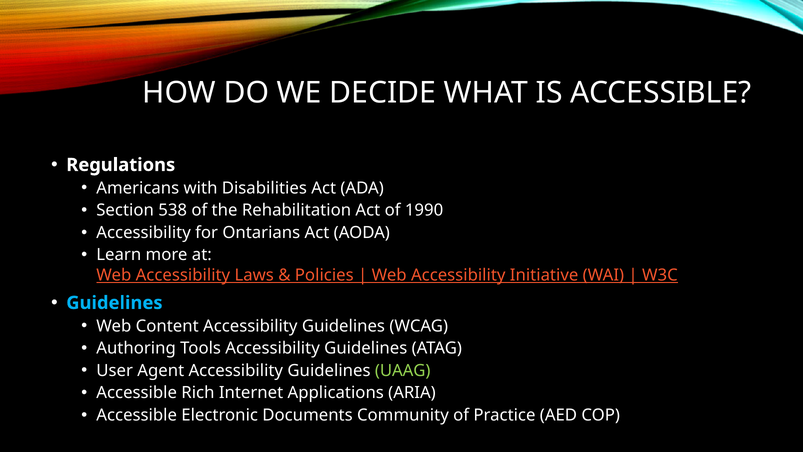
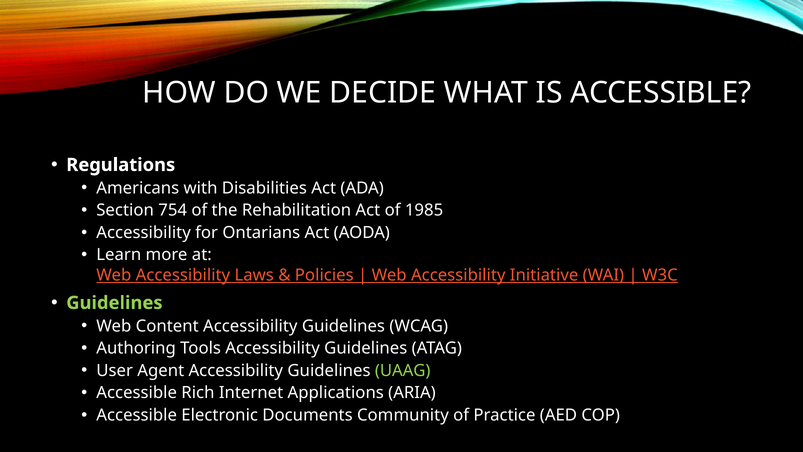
538: 538 -> 754
1990: 1990 -> 1985
Guidelines at (114, 303) colour: light blue -> light green
